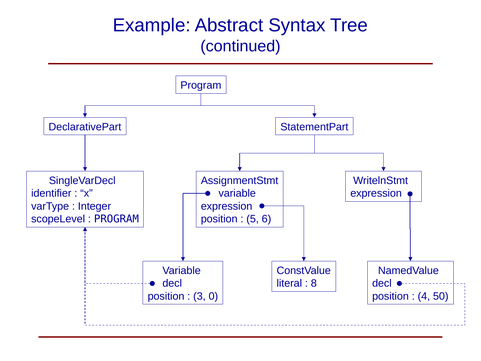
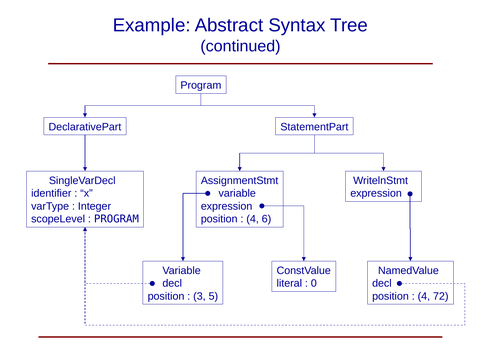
5 at (253, 219): 5 -> 4
8: 8 -> 0
0: 0 -> 5
50: 50 -> 72
